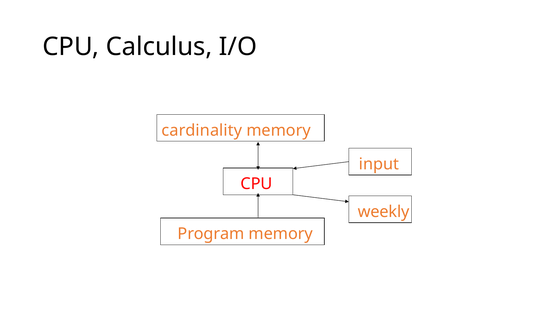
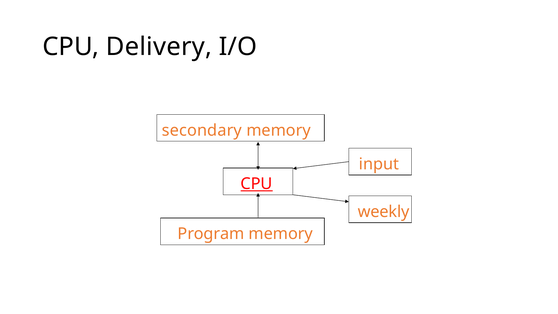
Calculus: Calculus -> Delivery
cardinality: cardinality -> secondary
CPU at (257, 184) underline: none -> present
